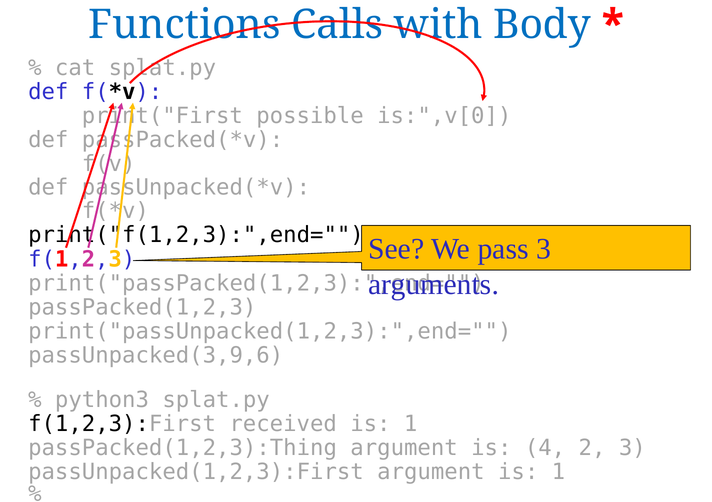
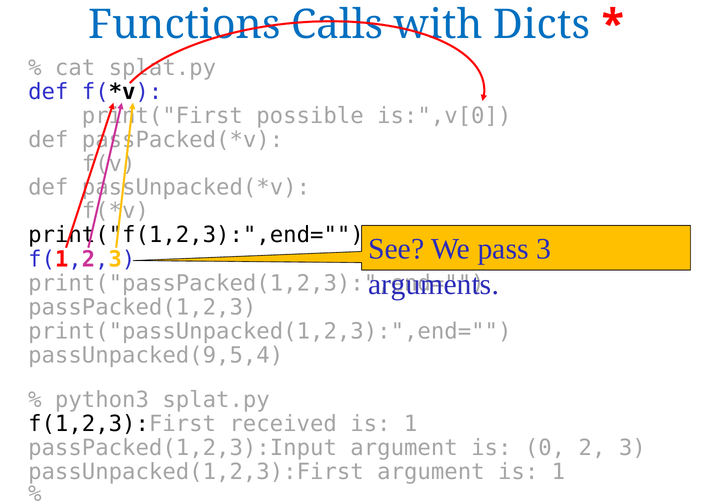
Body: Body -> Dicts
passUnpacked(3,9,6: passUnpacked(3,9,6 -> passUnpacked(9,5,4
passPacked(1,2,3):Thing: passPacked(1,2,3):Thing -> passPacked(1,2,3):Input
4: 4 -> 0
